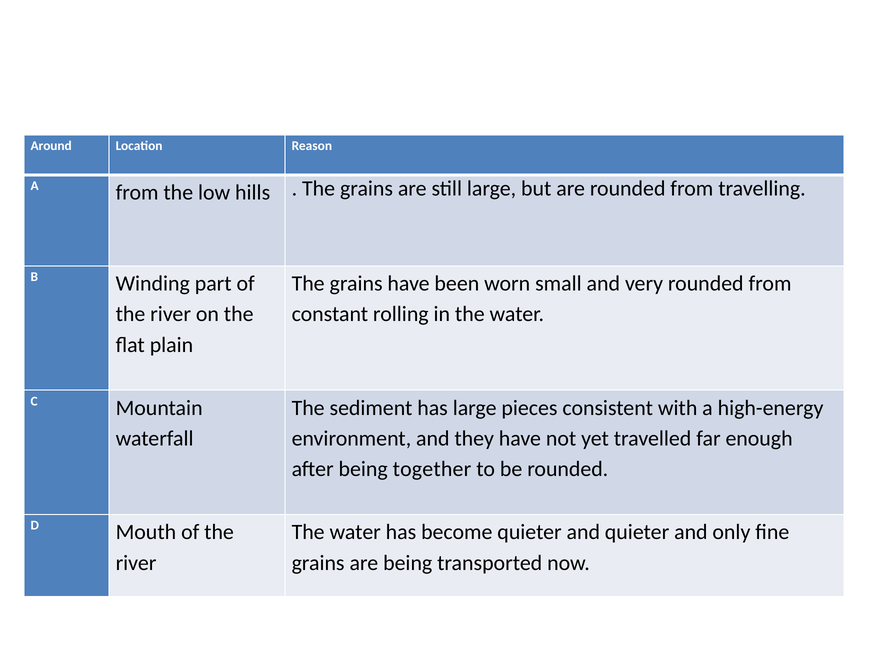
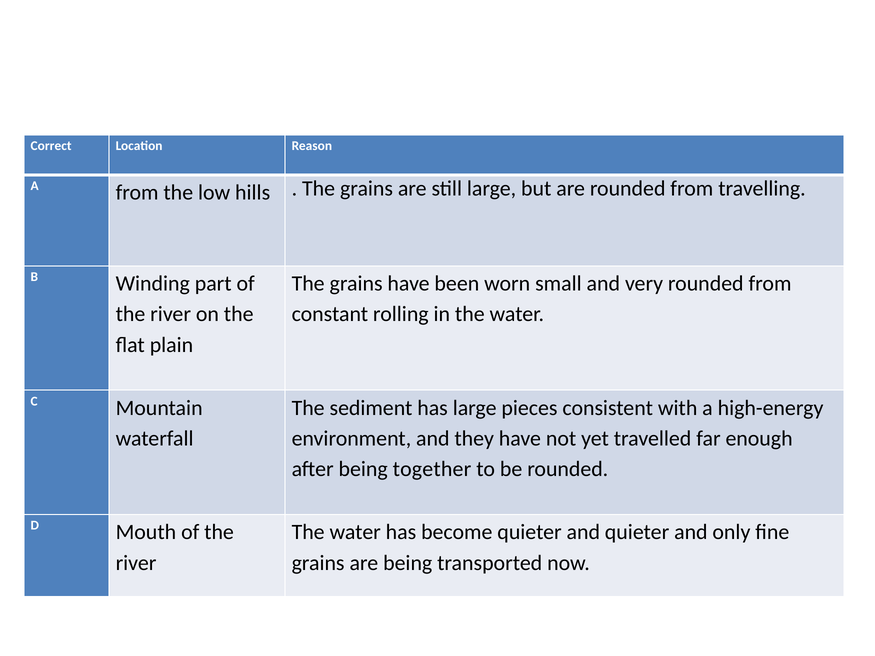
Around: Around -> Correct
